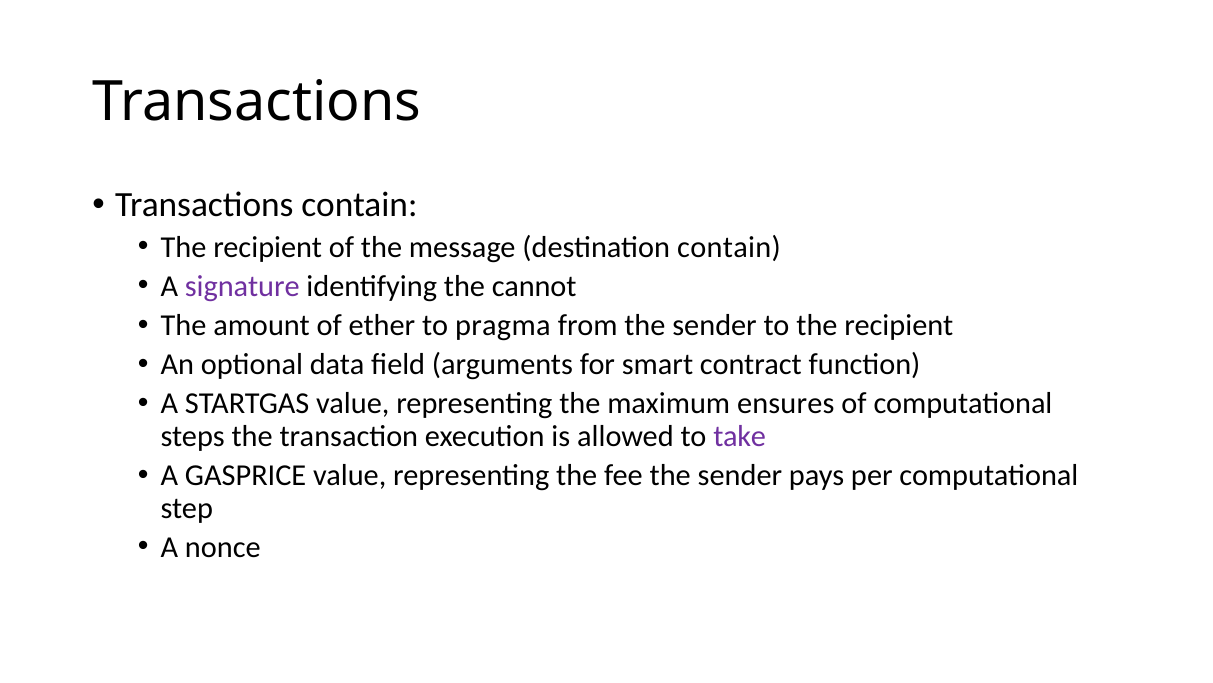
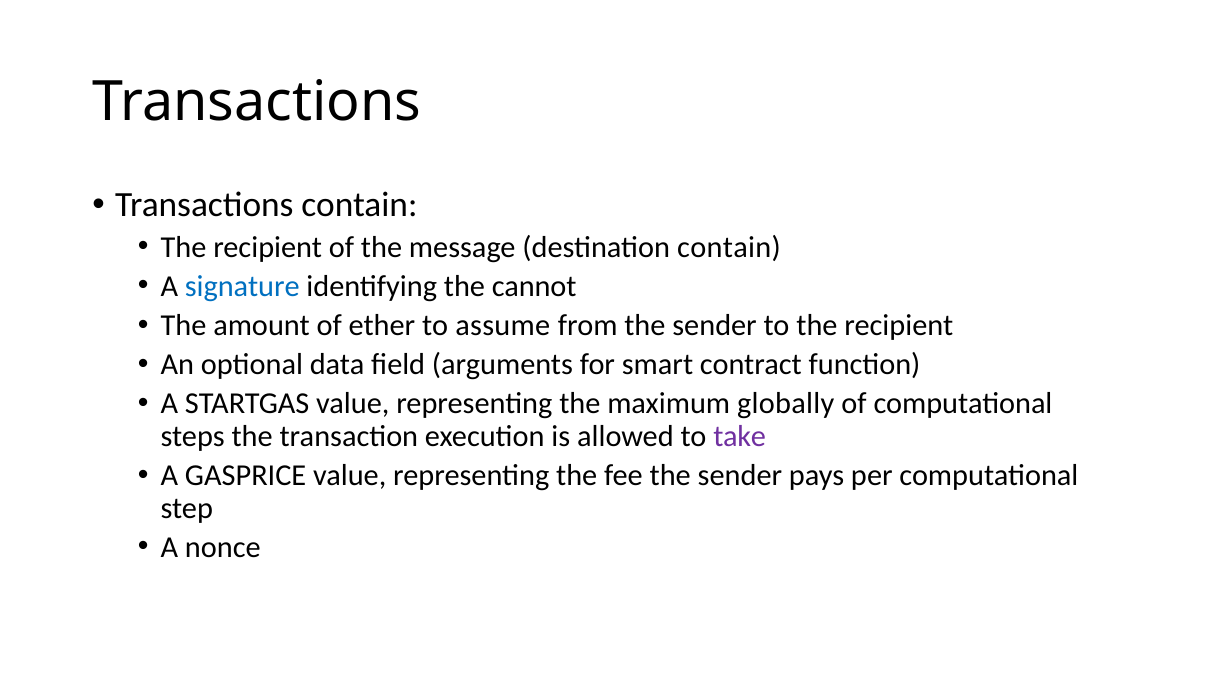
signature colour: purple -> blue
pragma: pragma -> assume
ensures: ensures -> globally
